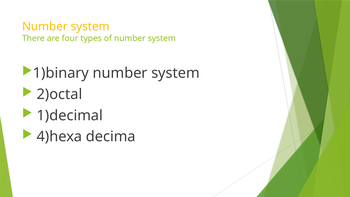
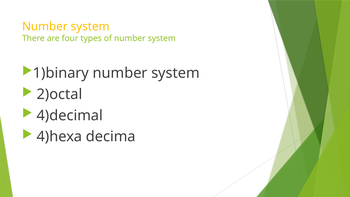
1)decimal: 1)decimal -> 4)decimal
